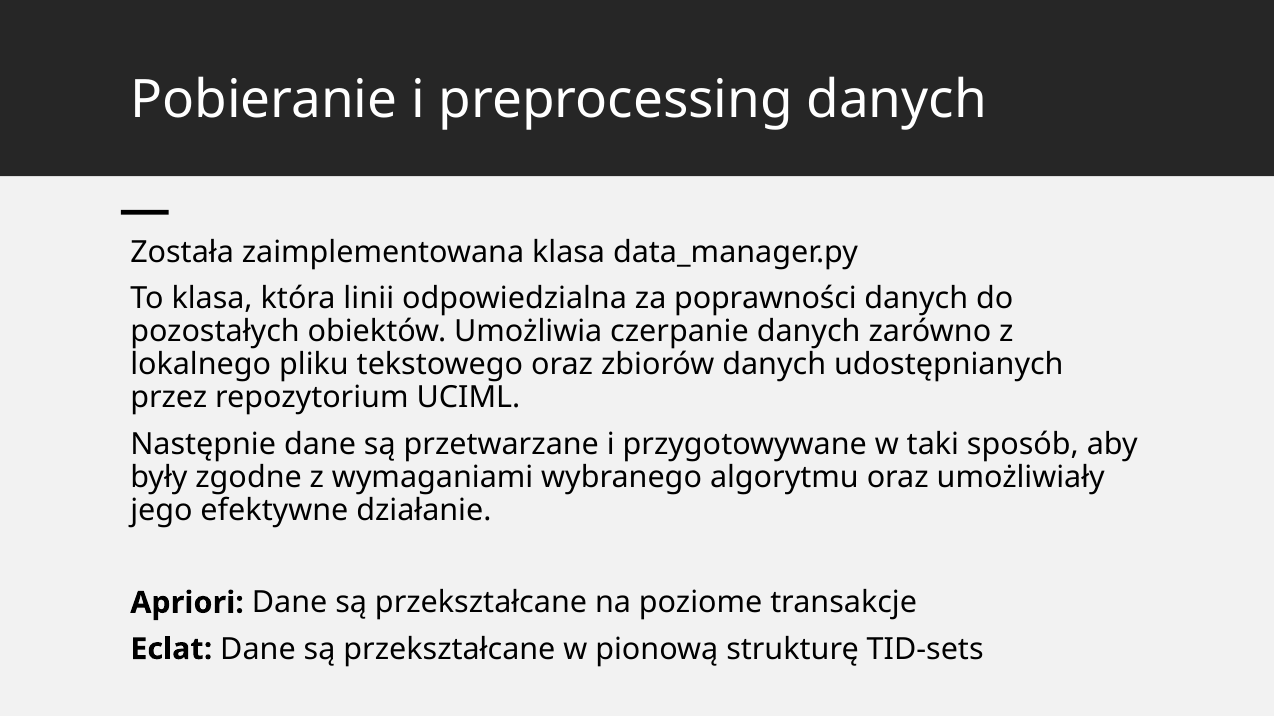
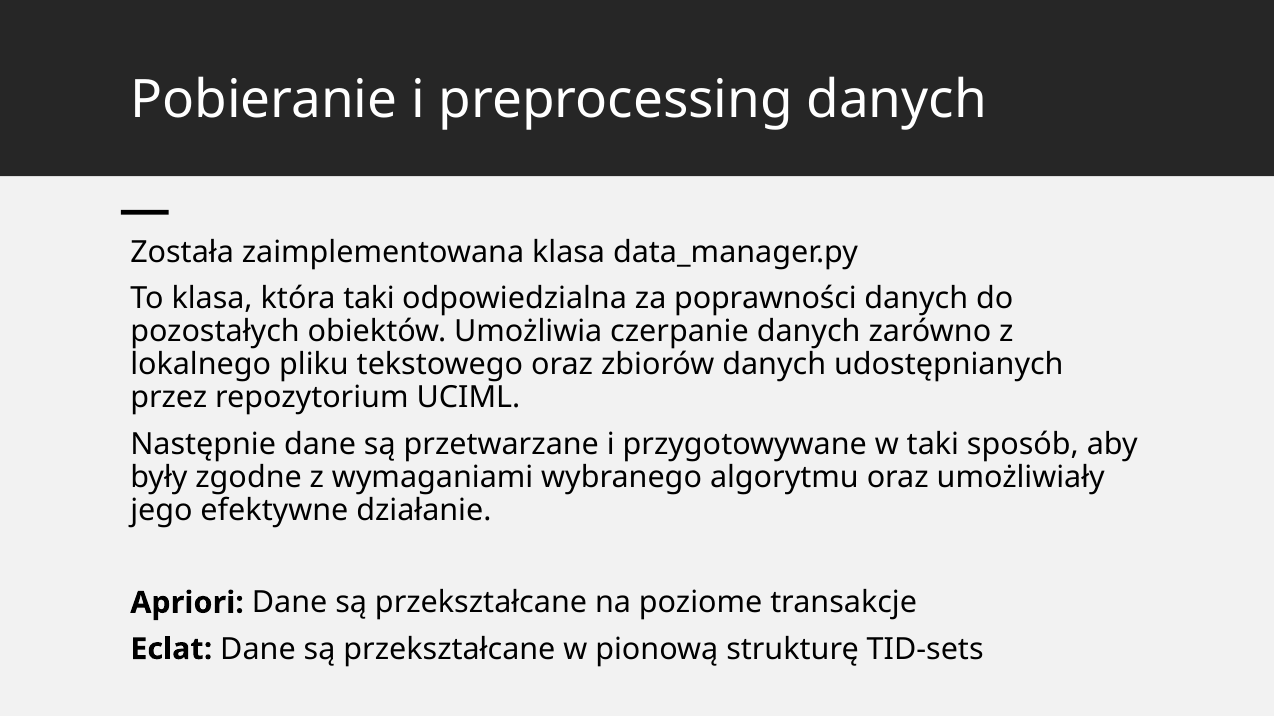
która linii: linii -> taki
